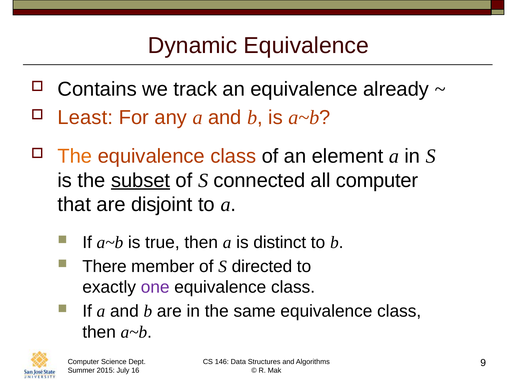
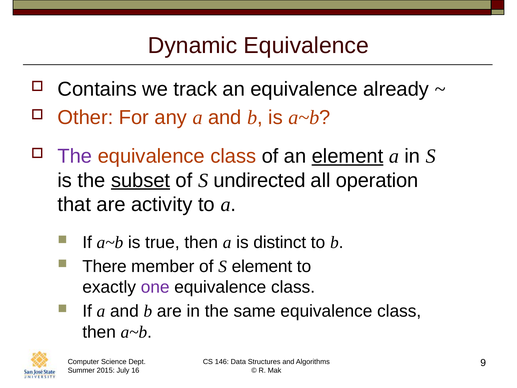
Least: Least -> Other
The at (75, 156) colour: orange -> purple
element at (348, 156) underline: none -> present
connected: connected -> undirected
all computer: computer -> operation
disjoint: disjoint -> activity
S directed: directed -> element
